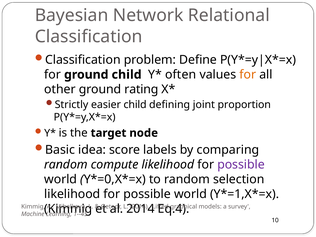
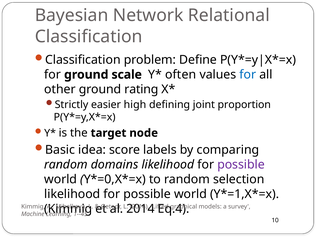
ground child: child -> scale
for at (248, 75) colour: orange -> blue
easier child: child -> high
compute: compute -> domains
